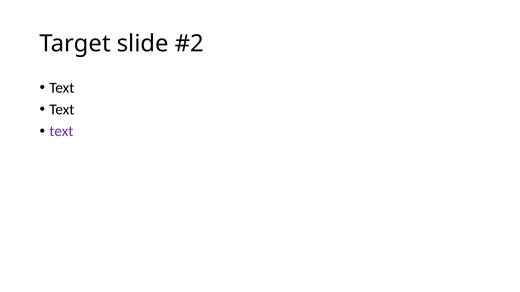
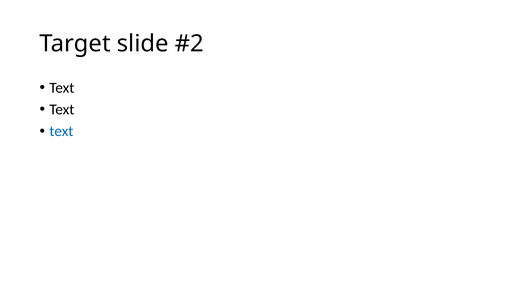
text at (61, 132) colour: purple -> blue
